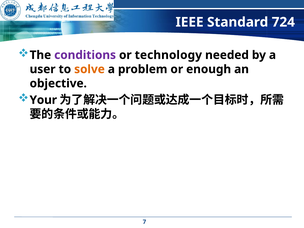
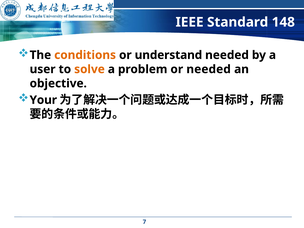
724: 724 -> 148
conditions colour: purple -> orange
technology: technology -> understand
or enough: enough -> needed
